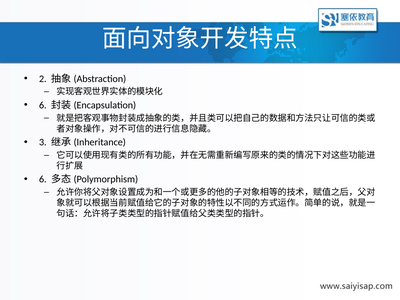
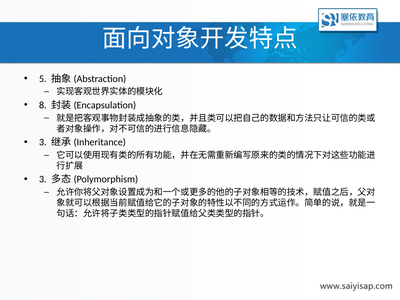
2: 2 -> 5
6 at (43, 105): 6 -> 8
6 at (43, 179): 6 -> 3
